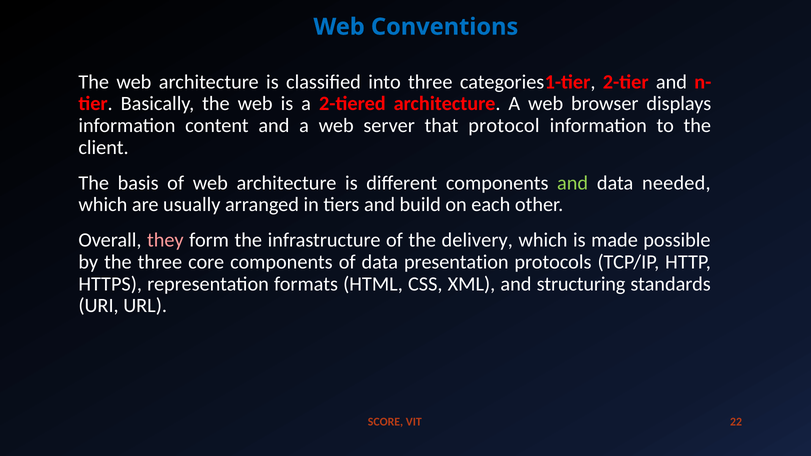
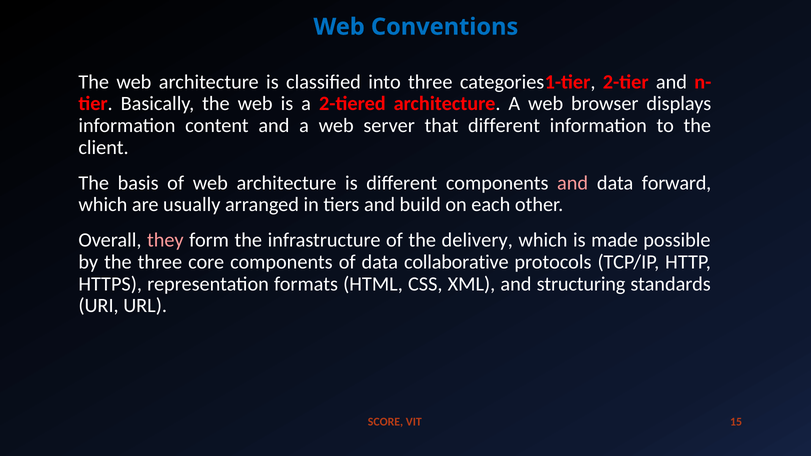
that protocol: protocol -> different
and at (573, 183) colour: light green -> pink
needed: needed -> forward
presentation: presentation -> collaborative
22: 22 -> 15
